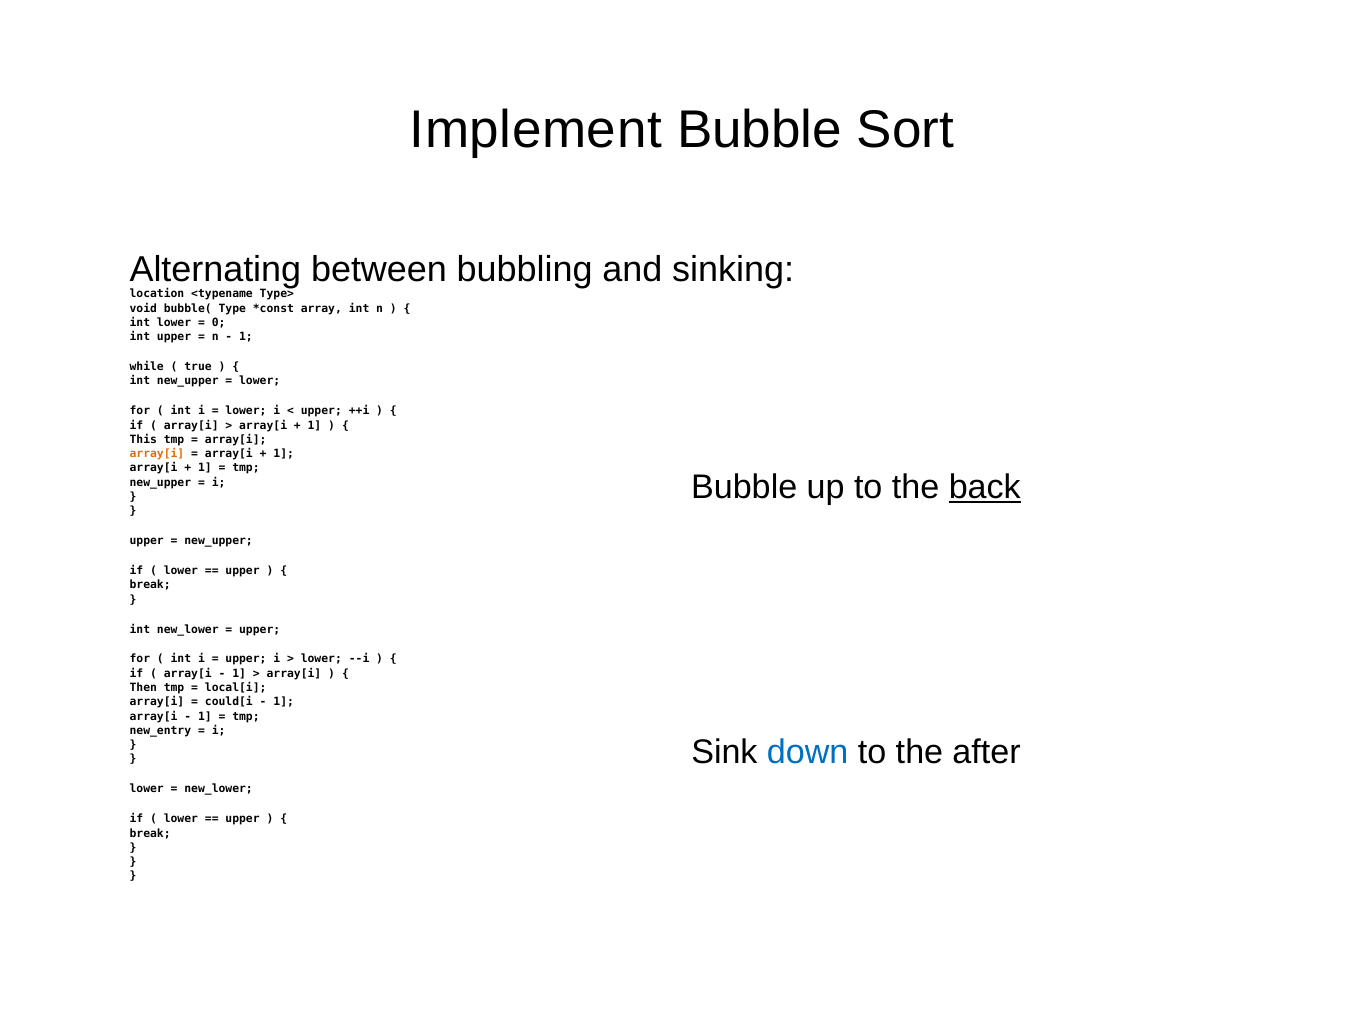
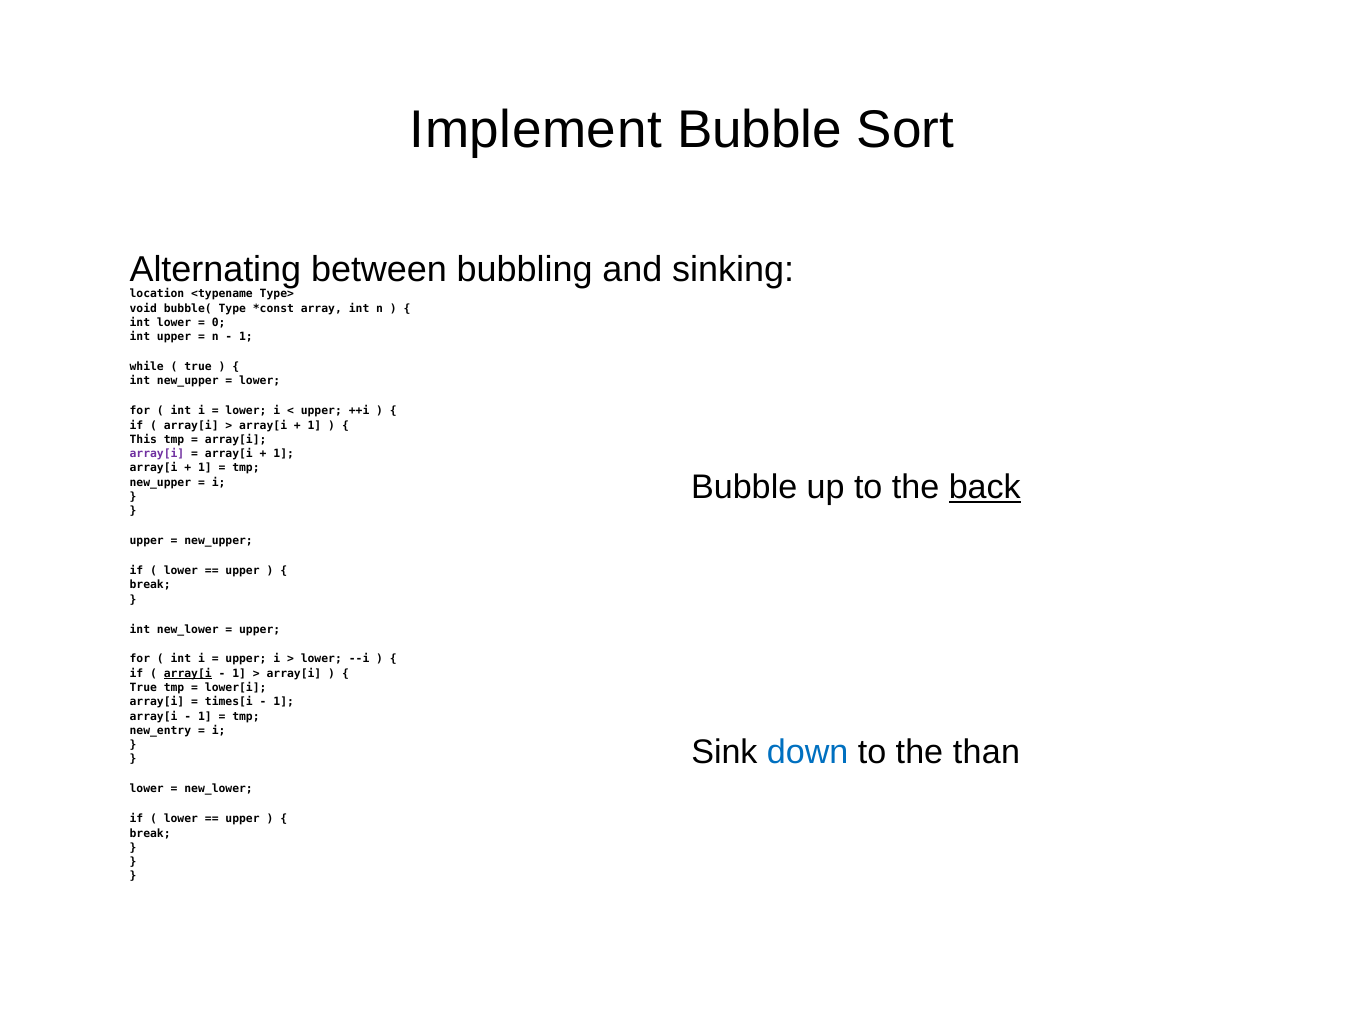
array[i at (157, 454) colour: orange -> purple
array[i at (188, 673) underline: none -> present
Then at (143, 688): Then -> True
local[i: local[i -> lower[i
could[i: could[i -> times[i
after: after -> than
